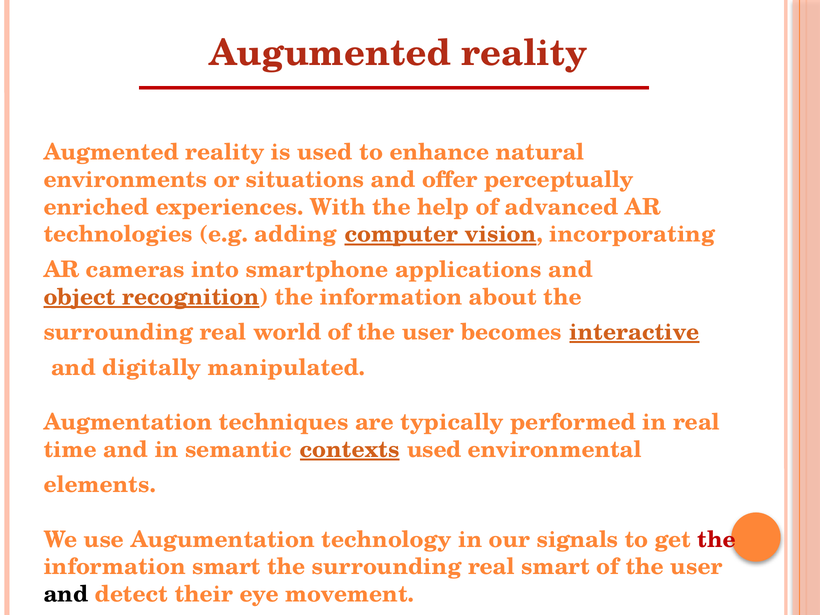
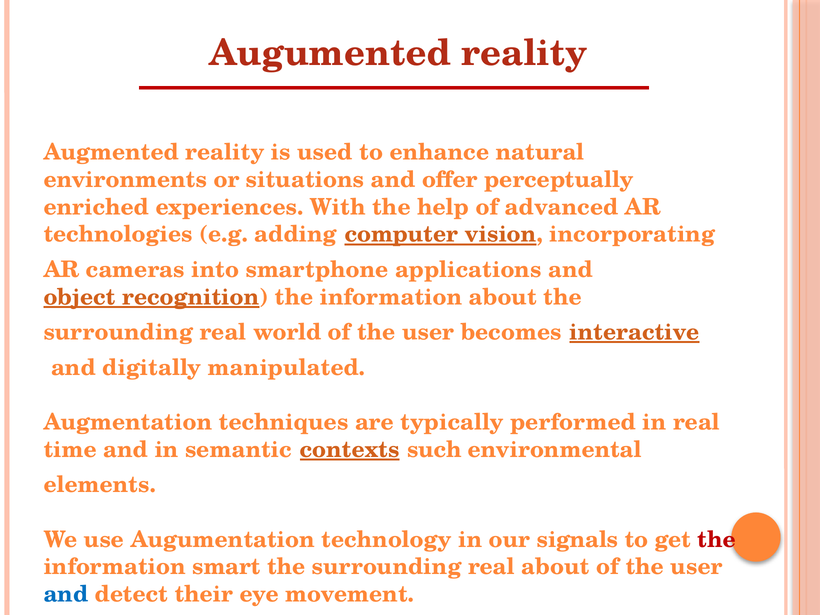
contexts used: used -> such
real smart: smart -> about
and at (66, 594) colour: black -> blue
